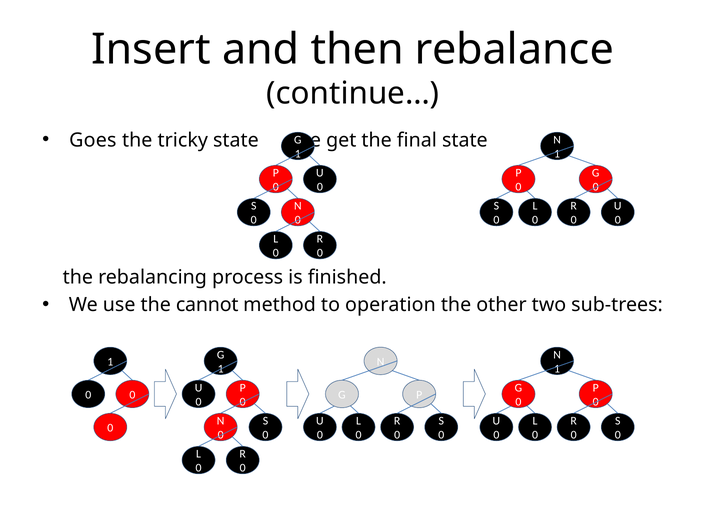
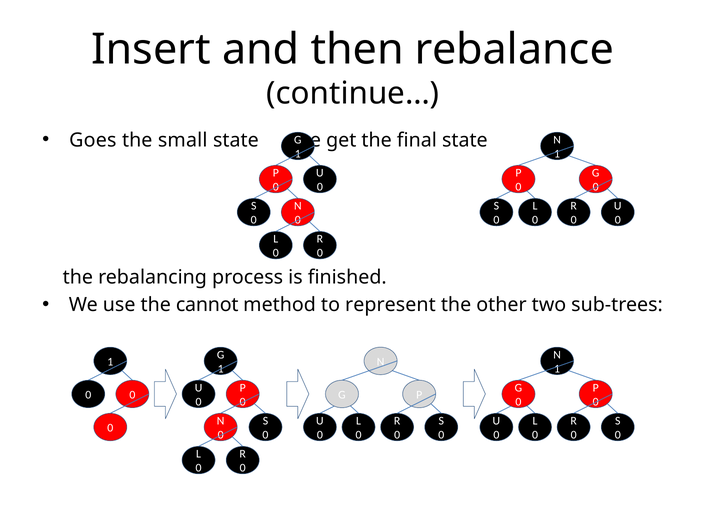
tricky: tricky -> small
operation: operation -> represent
